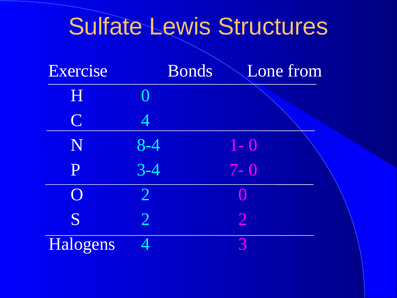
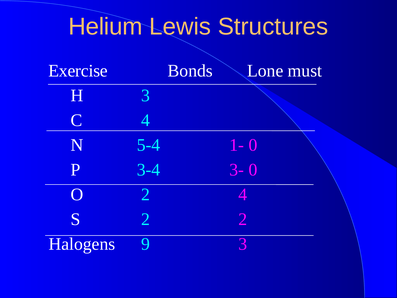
Sulfate: Sulfate -> Helium
from: from -> must
H 0: 0 -> 3
8-4: 8-4 -> 5-4
7-: 7- -> 3-
2 0: 0 -> 4
Halogens 4: 4 -> 9
